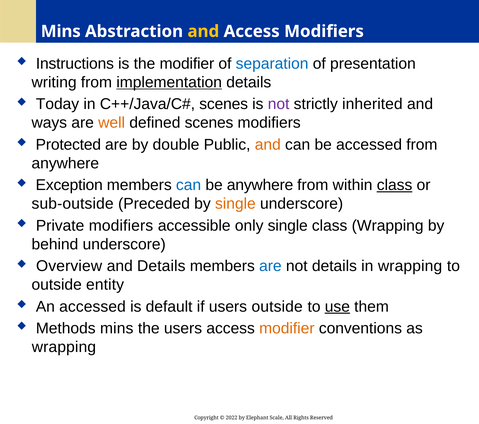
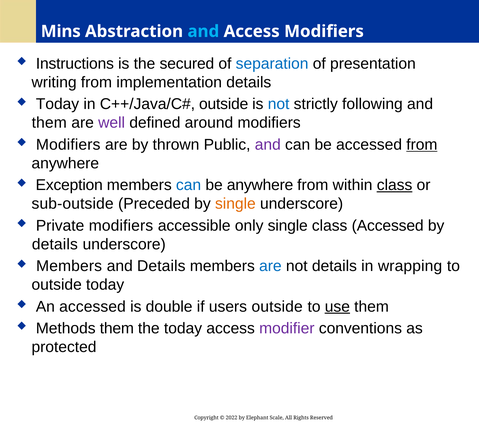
and at (203, 31) colour: yellow -> light blue
the modifier: modifier -> secured
implementation underline: present -> none
scenes at (224, 104): scenes -> outside
not at (279, 104) colour: purple -> blue
inherited: inherited -> following
ways at (49, 123): ways -> them
well colour: orange -> purple
defined scenes: scenes -> around
Protected at (68, 145): Protected -> Modifiers
double: double -> thrown
and at (268, 145) colour: orange -> purple
from at (422, 145) underline: none -> present
class Wrapping: Wrapping -> Accessed
behind at (55, 244): behind -> details
Overview at (69, 266): Overview -> Members
outside entity: entity -> today
default: default -> double
Methods mins: mins -> them
the users: users -> today
modifier at (287, 328) colour: orange -> purple
wrapping at (64, 347): wrapping -> protected
